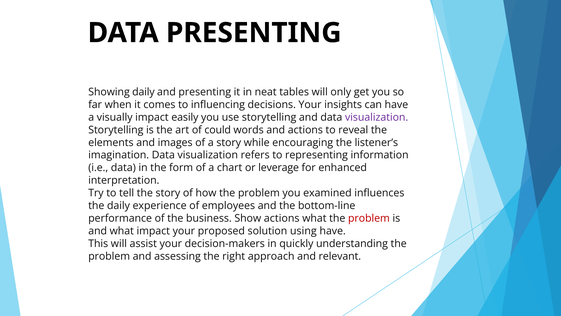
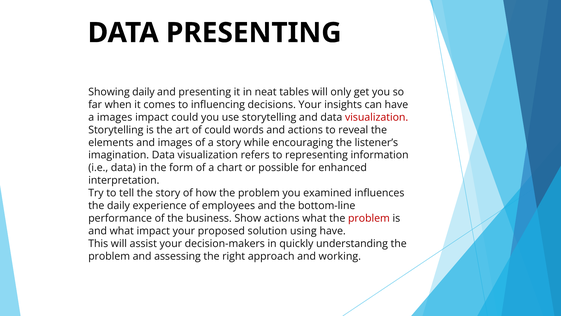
a visually: visually -> images
impact easily: easily -> could
visualization at (377, 117) colour: purple -> red
leverage: leverage -> possible
relevant: relevant -> working
